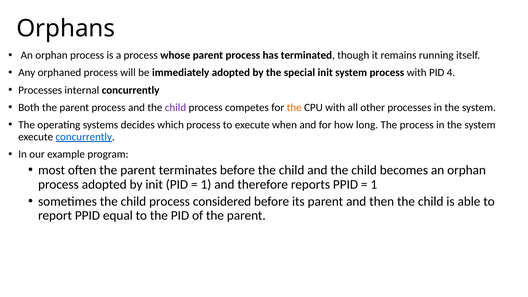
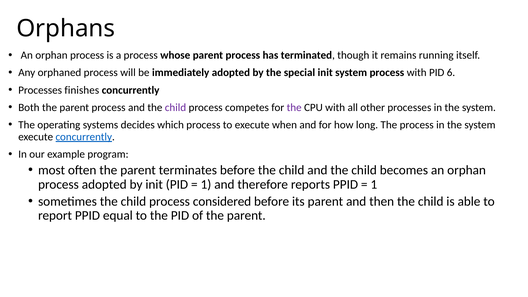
4: 4 -> 6
internal: internal -> finishes
the at (294, 107) colour: orange -> purple
